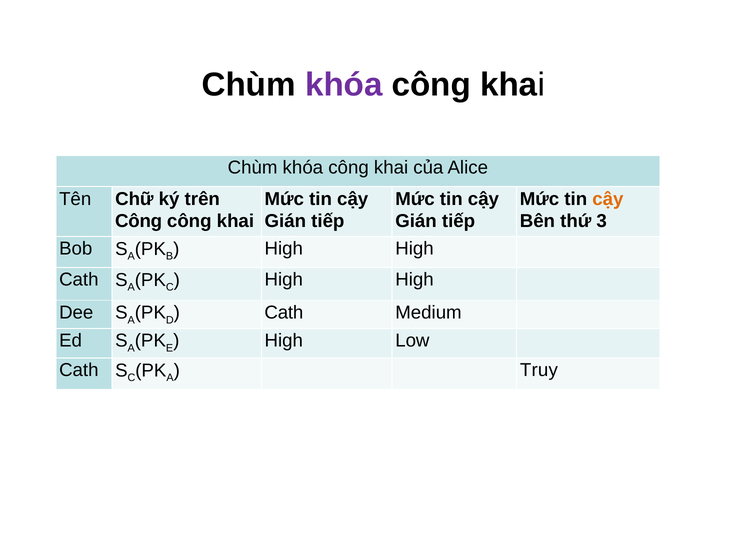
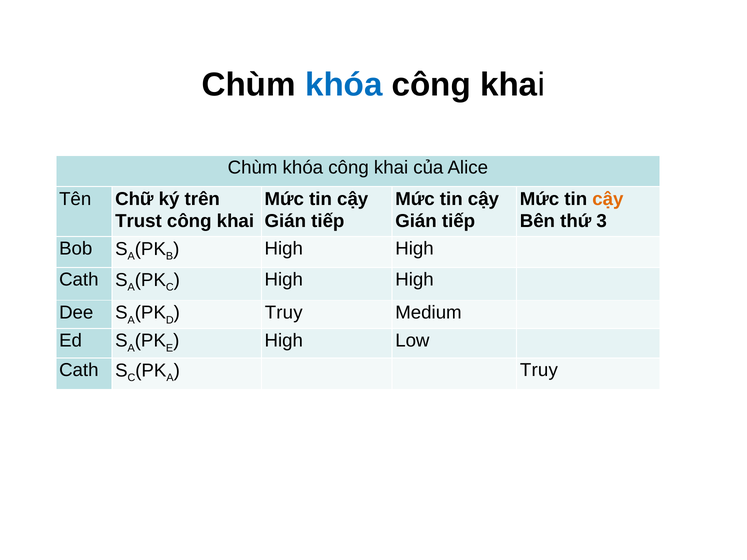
khóa at (344, 85) colour: purple -> blue
Công at (139, 221): Công -> Trust
Cath at (284, 313): Cath -> Truy
